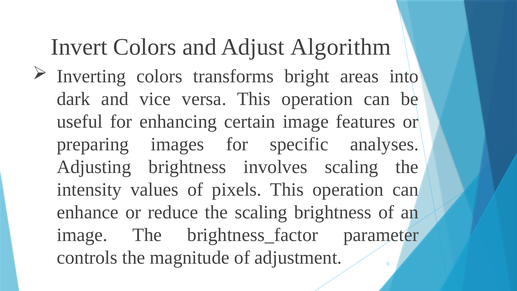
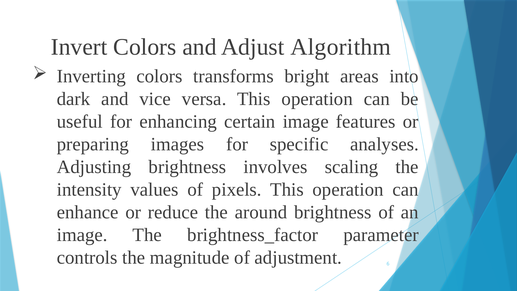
the scaling: scaling -> around
